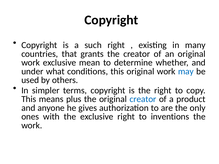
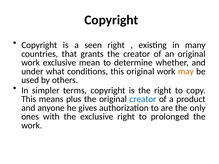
such: such -> seen
may colour: blue -> orange
inventions: inventions -> prolonged
